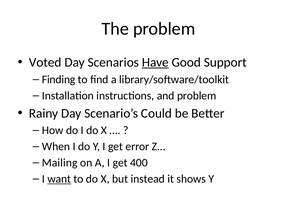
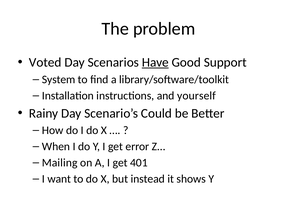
Finding: Finding -> System
and problem: problem -> yourself
400: 400 -> 401
want underline: present -> none
